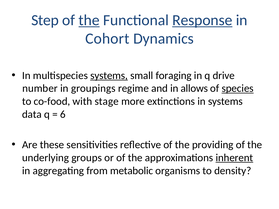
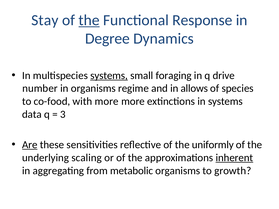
Step: Step -> Stay
Response underline: present -> none
Cohort: Cohort -> Degree
in groupings: groupings -> organisms
species underline: present -> none
with stage: stage -> more
6: 6 -> 3
Are underline: none -> present
providing: providing -> uniformly
groups: groups -> scaling
density: density -> growth
